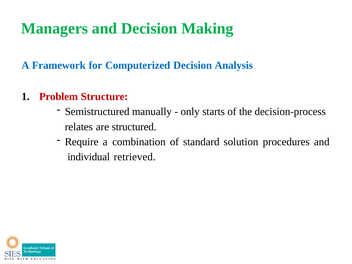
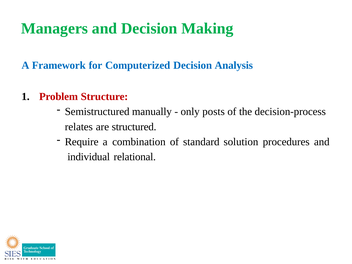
starts: starts -> posts
retrieved: retrieved -> relational
